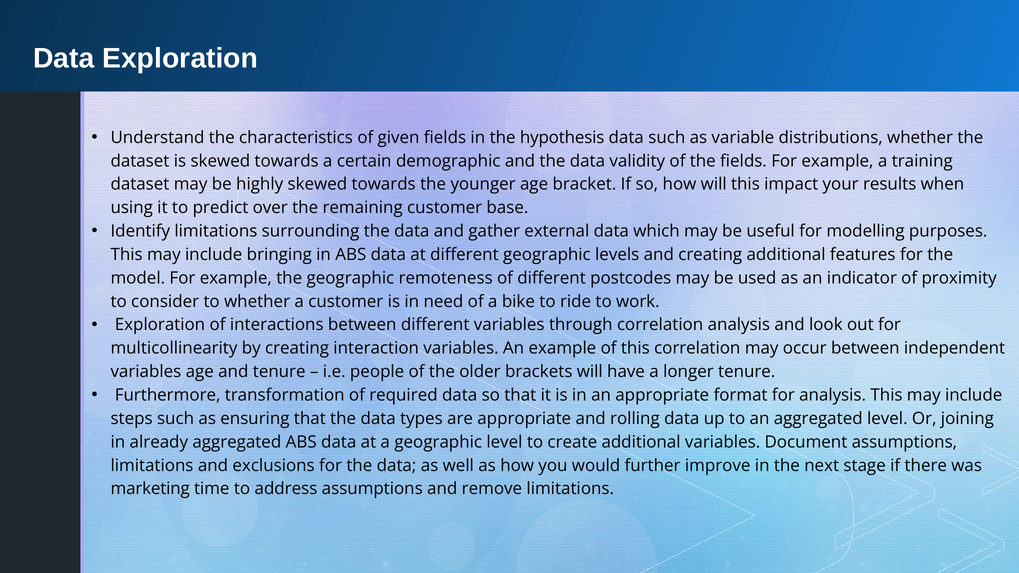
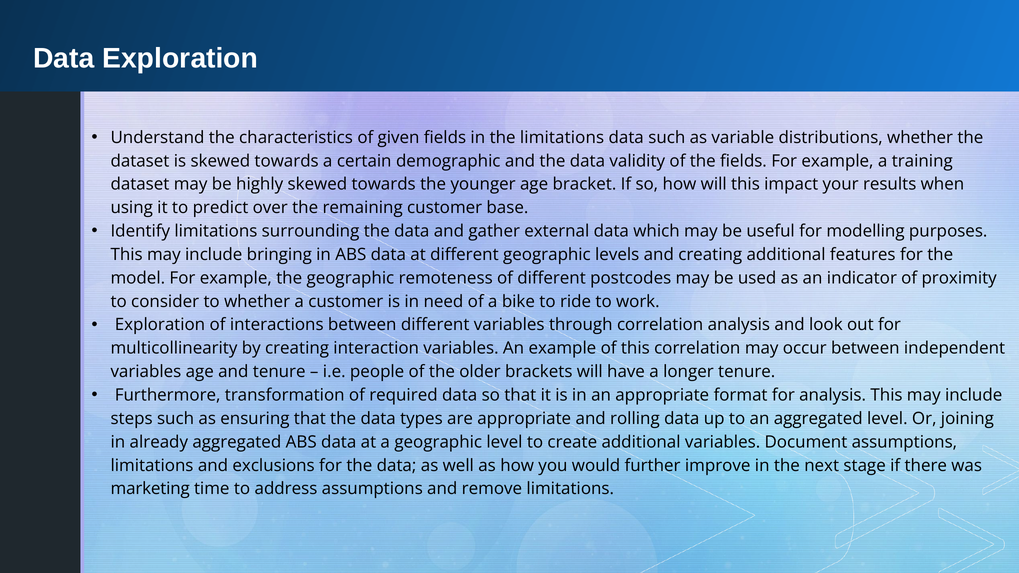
the hypothesis: hypothesis -> limitations
